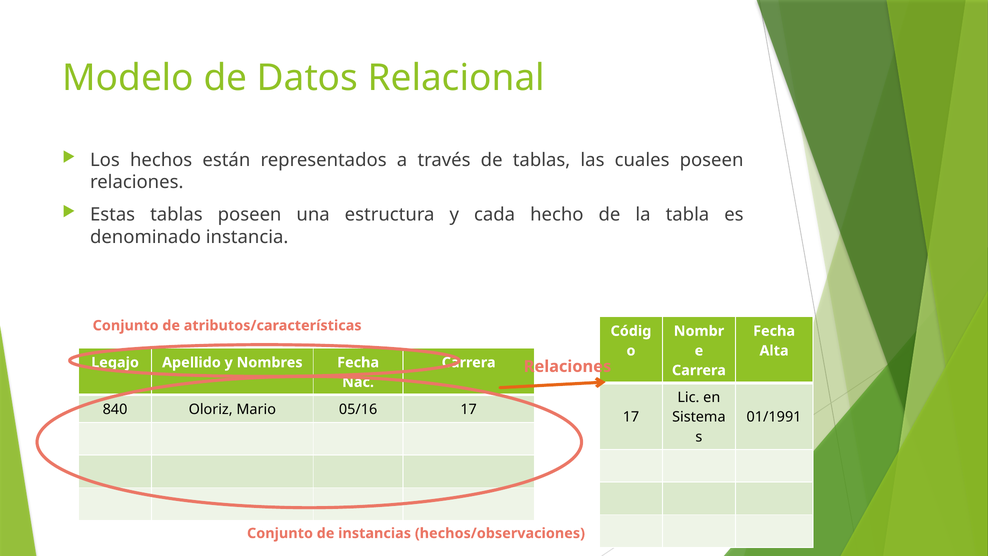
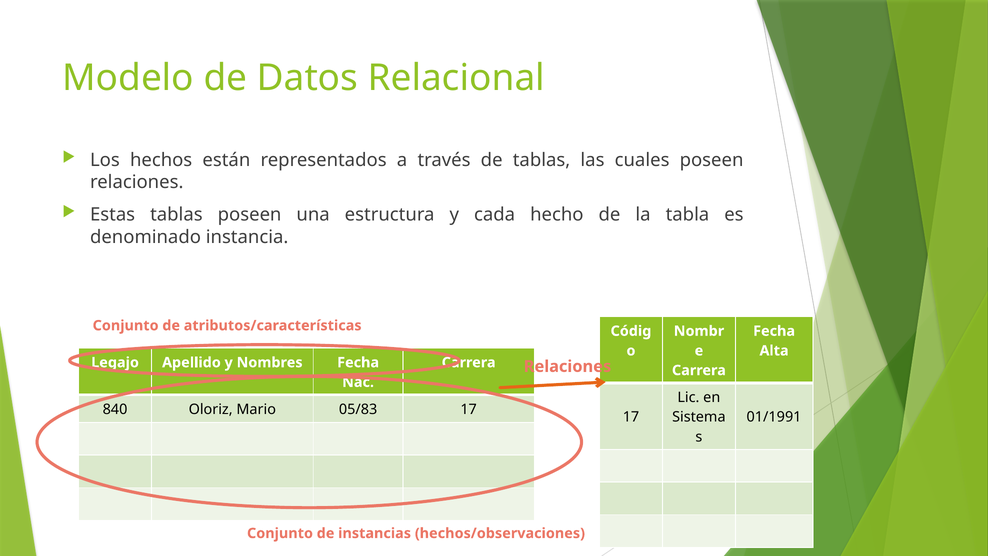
05/16: 05/16 -> 05/83
